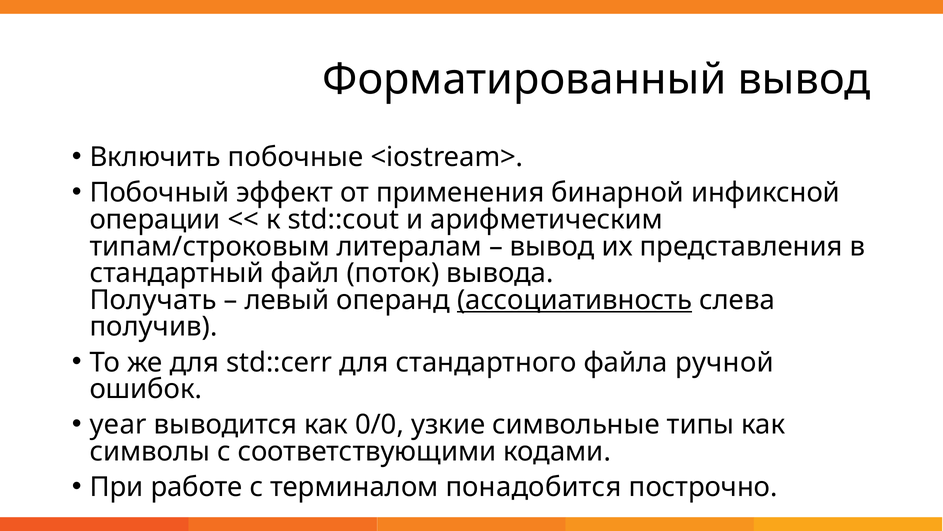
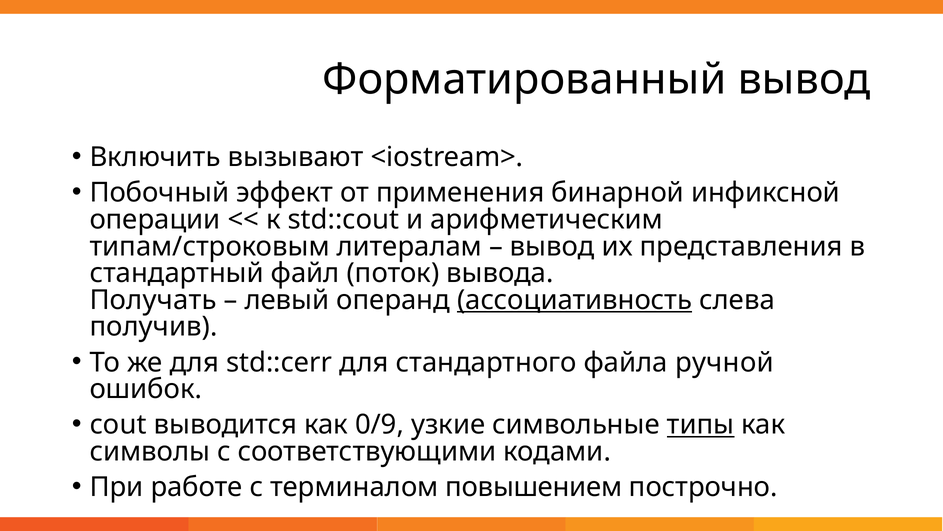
побочные: побочные -> вызывают
year: year -> cout
0/0: 0/0 -> 0/9
типы underline: none -> present
понадобится: понадобится -> повышением
